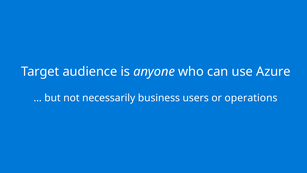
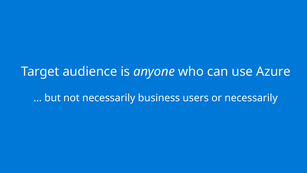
or operations: operations -> necessarily
